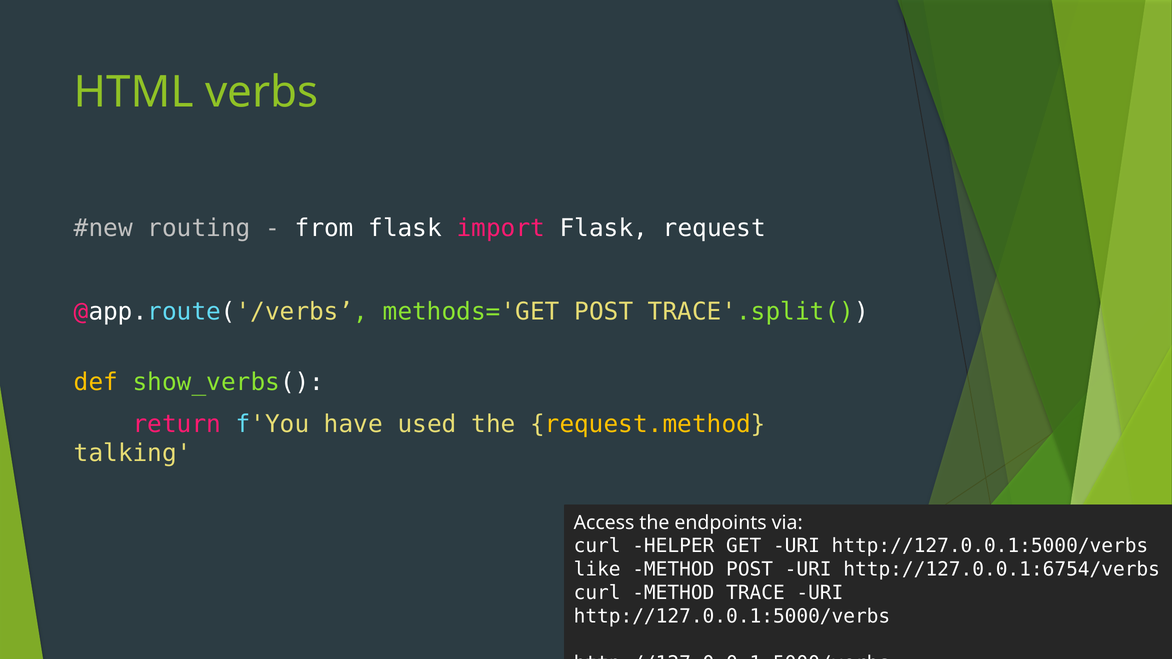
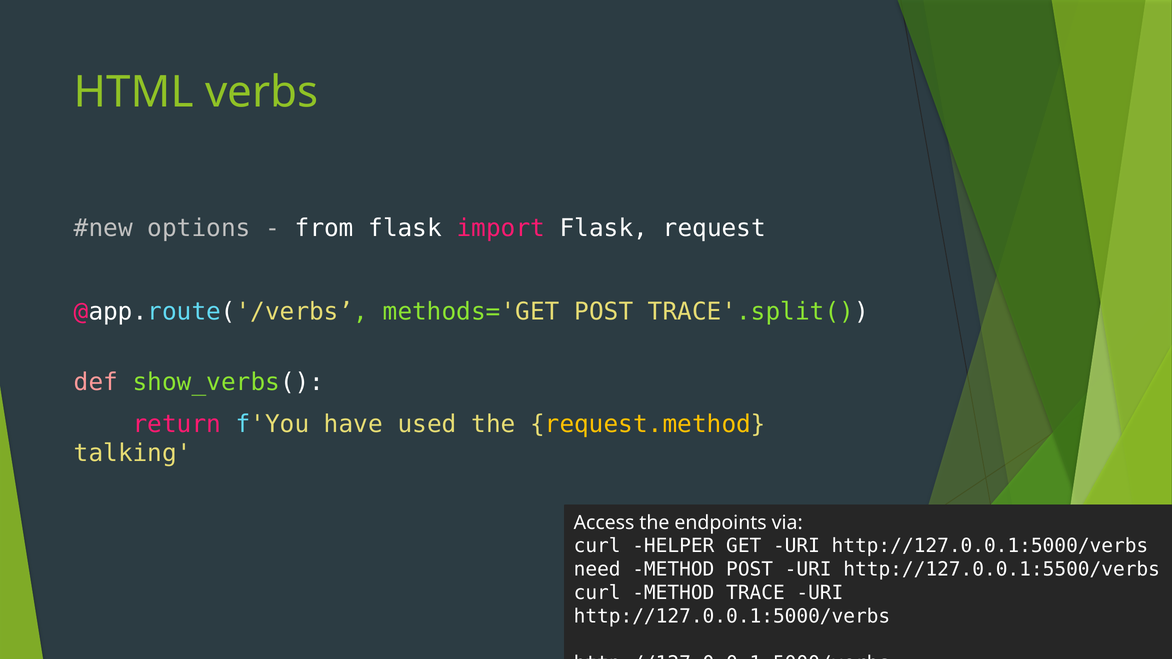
routing: routing -> options
def colour: yellow -> pink
like: like -> need
http://127.0.0.1:6754/verbs: http://127.0.0.1:6754/verbs -> http://127.0.0.1:5500/verbs
